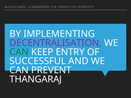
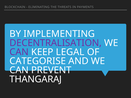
CAN at (19, 52) colour: green -> purple
ENTRY: ENTRY -> LEGAL
SUCCESSFUL: SUCCESSFUL -> CATEGORISE
